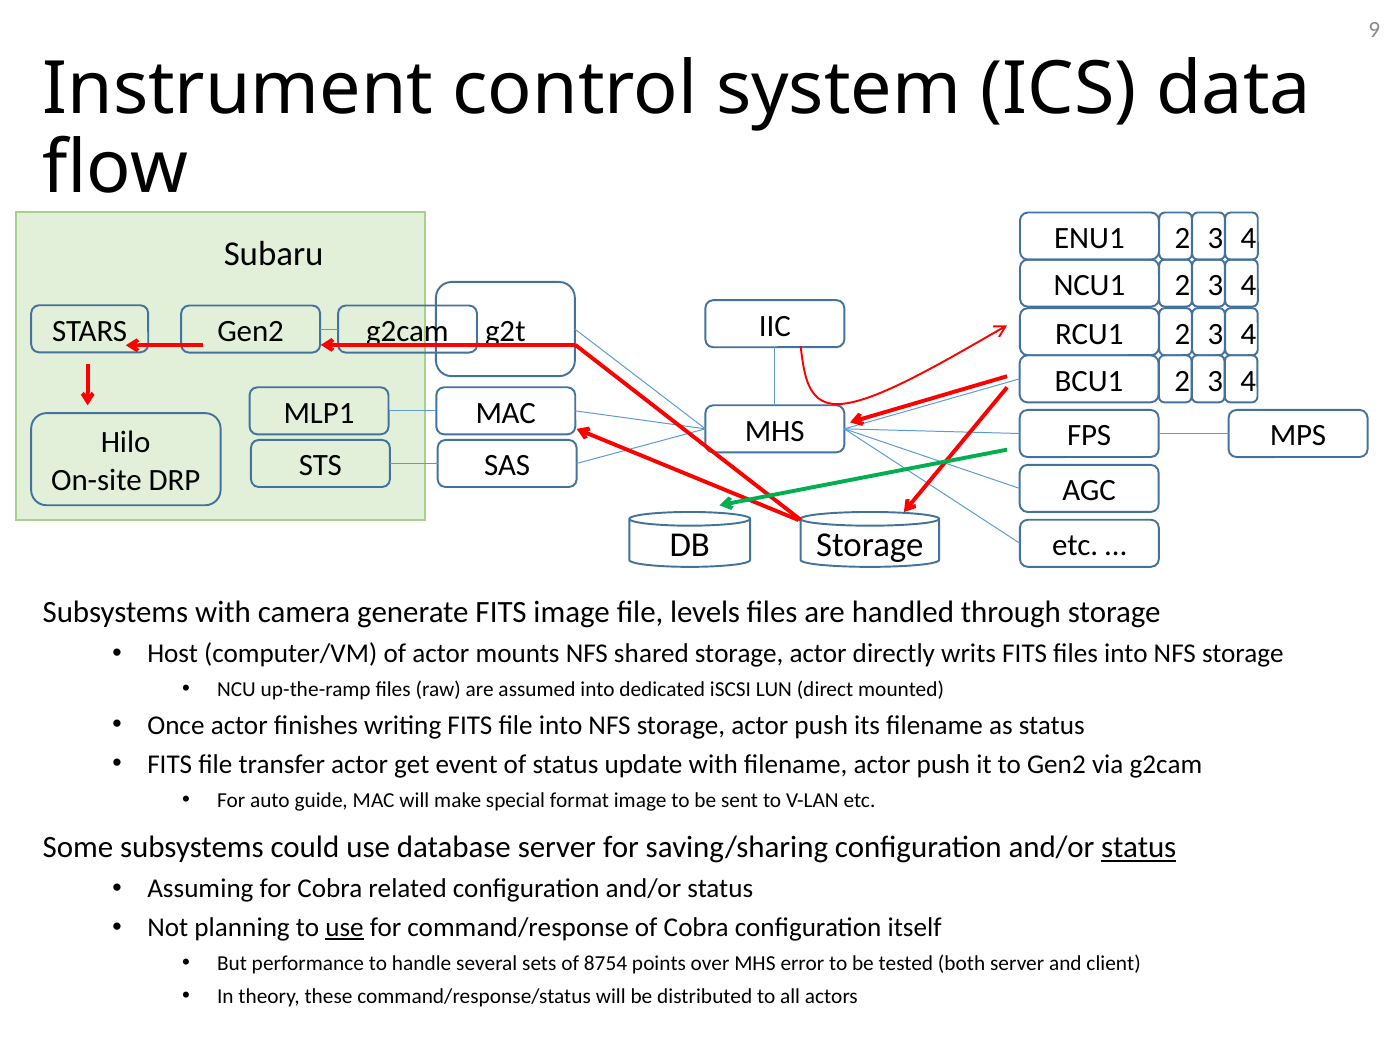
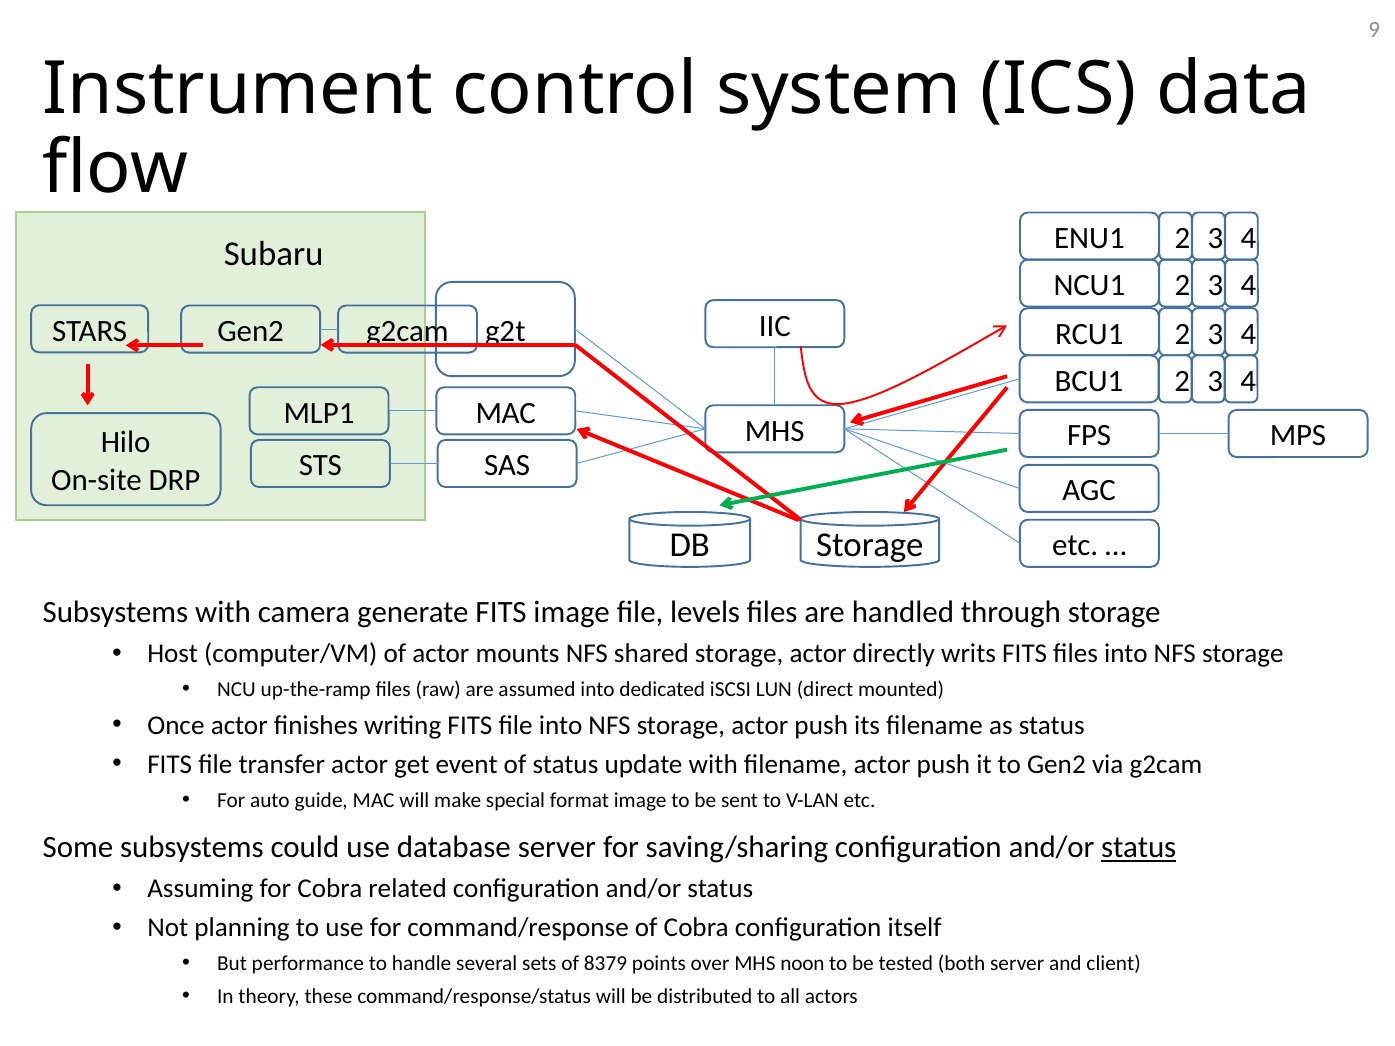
use at (344, 928) underline: present -> none
8754: 8754 -> 8379
error: error -> noon
